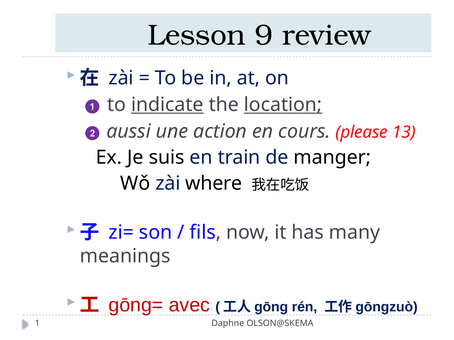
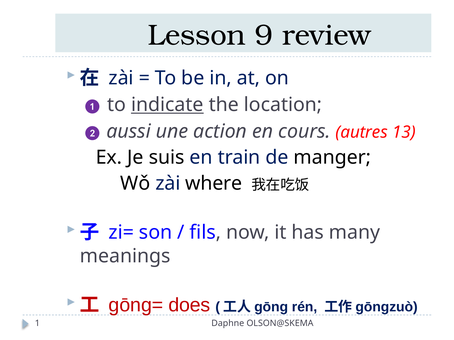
location underline: present -> none
please: please -> autres
avec: avec -> does
